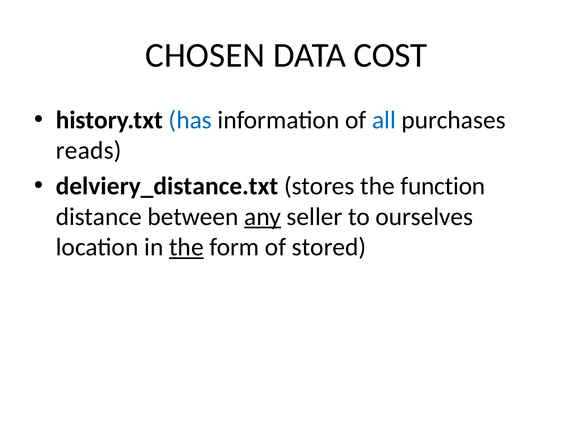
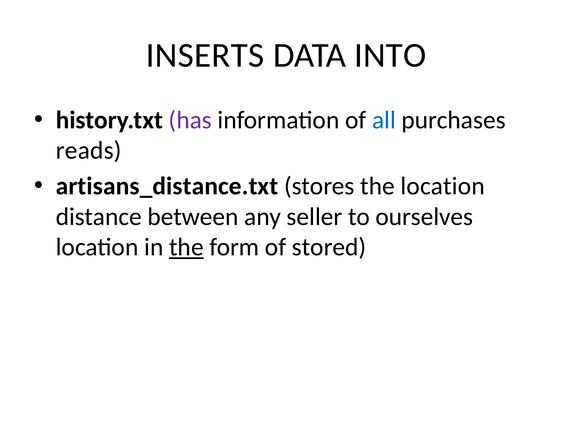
CHOSEN: CHOSEN -> INSERTS
COST: COST -> INTO
has colour: blue -> purple
delviery_distance.txt: delviery_distance.txt -> artisans_distance.txt
the function: function -> location
any underline: present -> none
